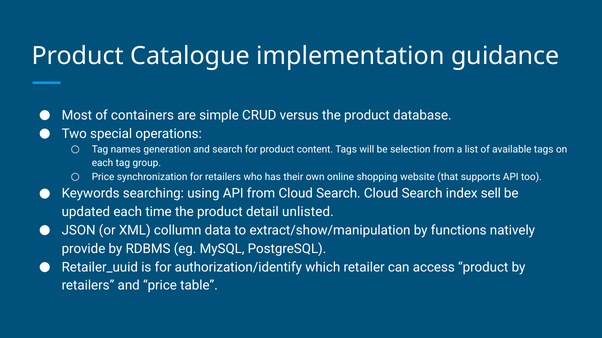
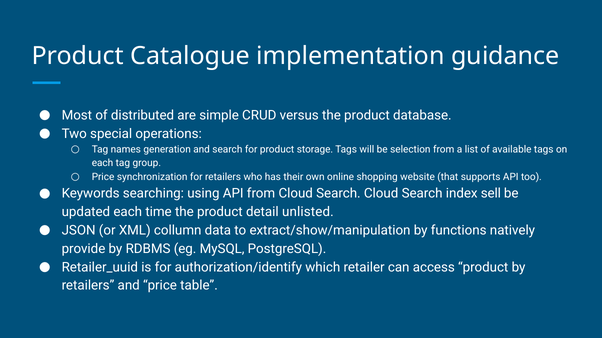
containers: containers -> distributed
content: content -> storage
